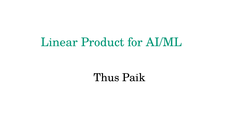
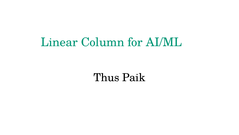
Product: Product -> Column
